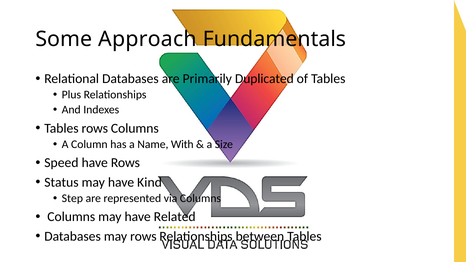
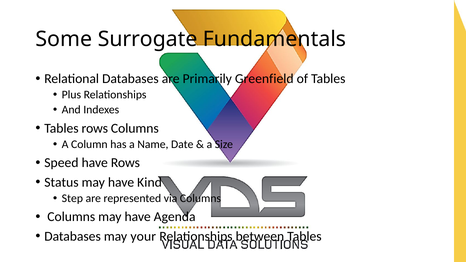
Approach: Approach -> Surrogate
Duplicated: Duplicated -> Greenfield
With: With -> Date
Related: Related -> Agenda
may rows: rows -> your
